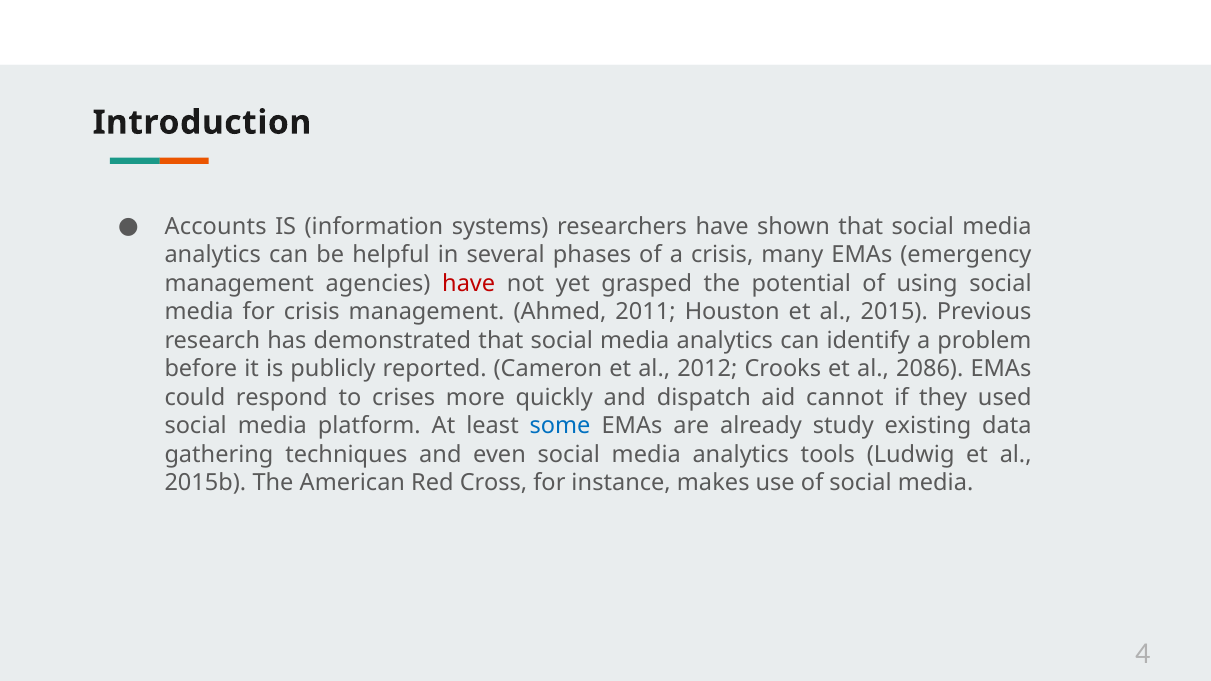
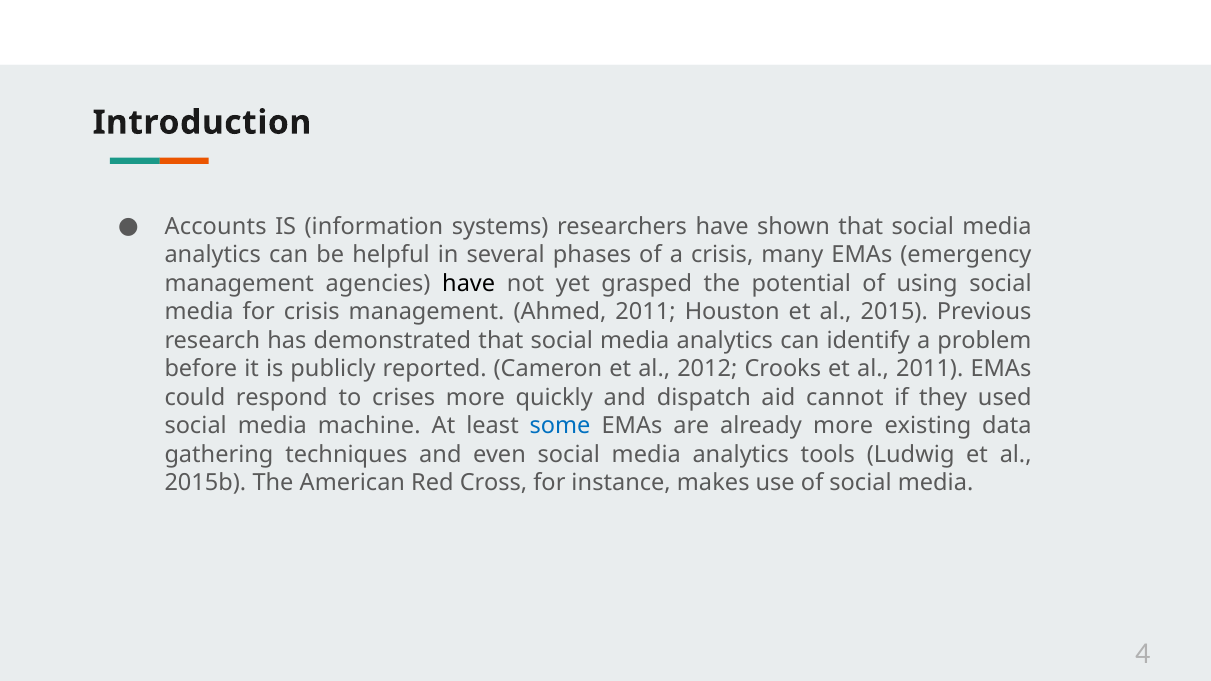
have at (469, 284) colour: red -> black
al 2086: 2086 -> 2011
platform: platform -> machine
already study: study -> more
